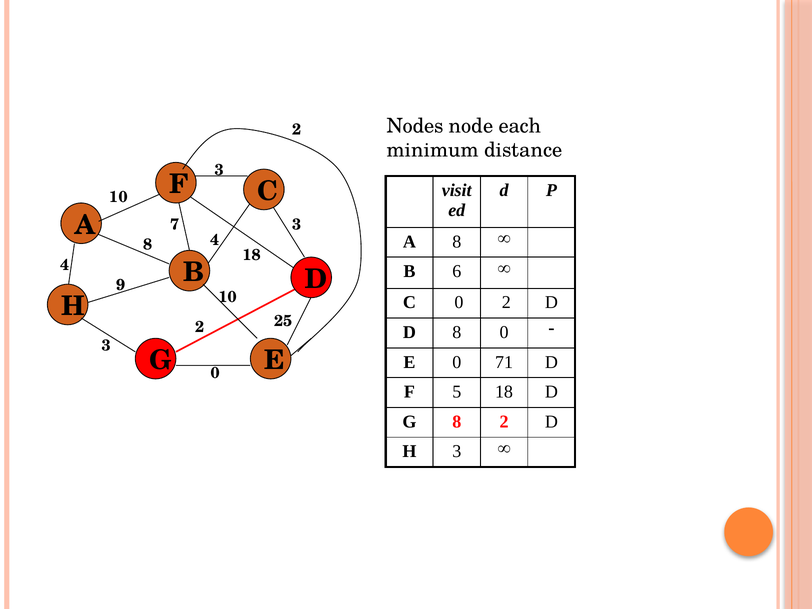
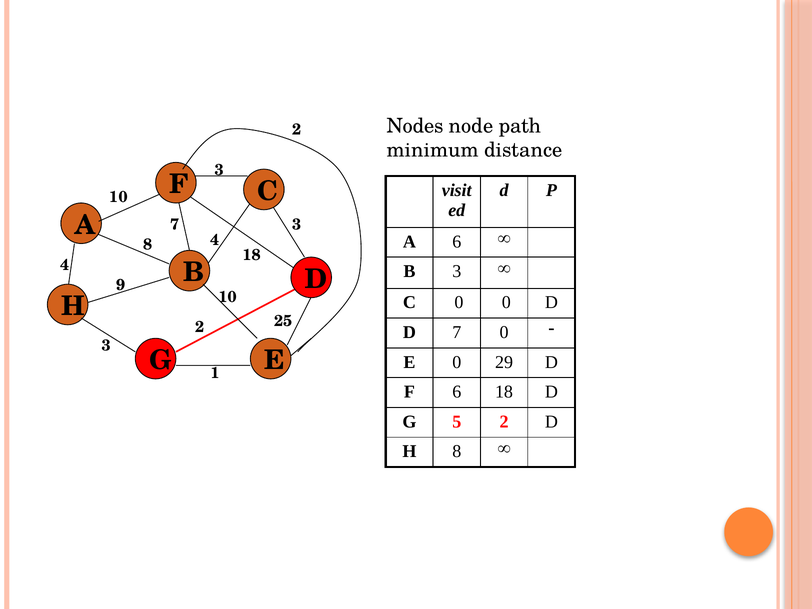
each: each -> path
A 8: 8 -> 6
B 6: 6 -> 3
C 0 2: 2 -> 0
D 8: 8 -> 7
G 0: 0 -> 1
71: 71 -> 29
F 5: 5 -> 6
G 8: 8 -> 5
H 3: 3 -> 8
